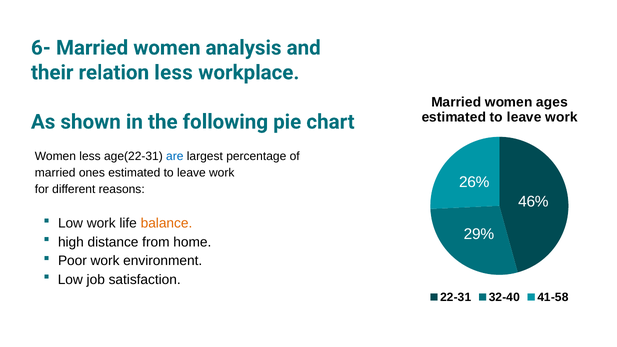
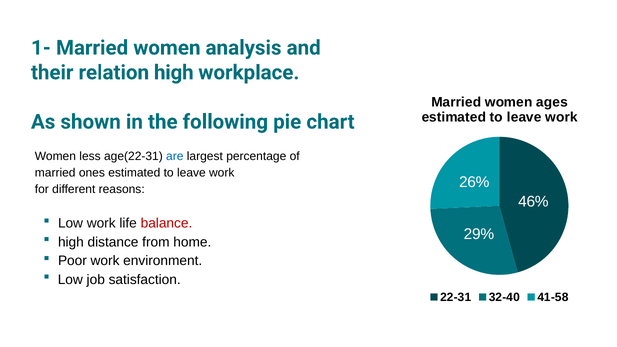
6-: 6- -> 1-
relation less: less -> high
balance colour: orange -> red
